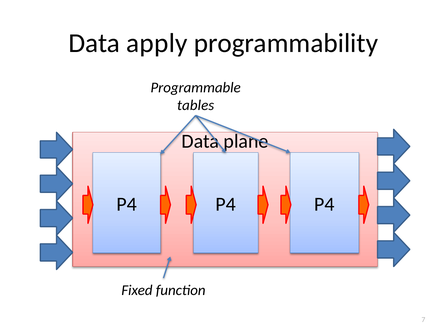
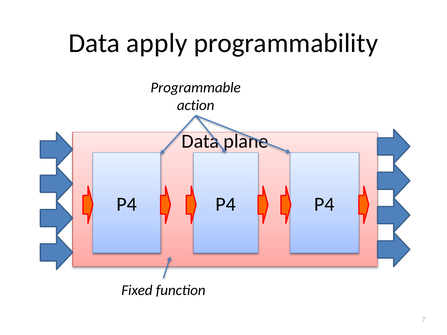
tables: tables -> action
